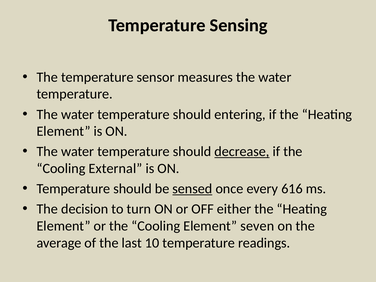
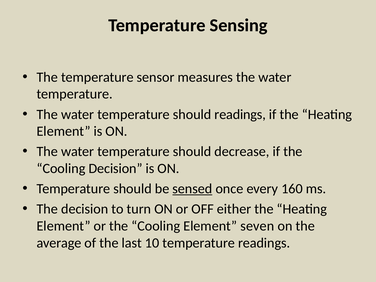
should entering: entering -> readings
decrease underline: present -> none
Cooling External: External -> Decision
616: 616 -> 160
